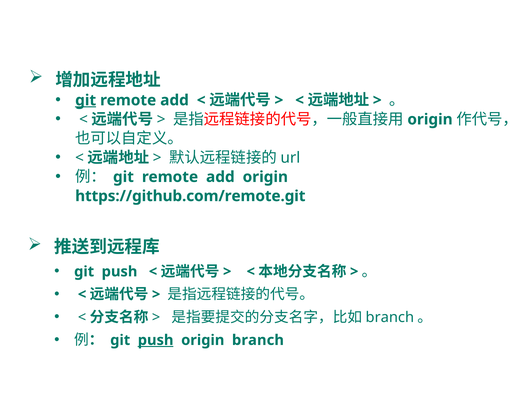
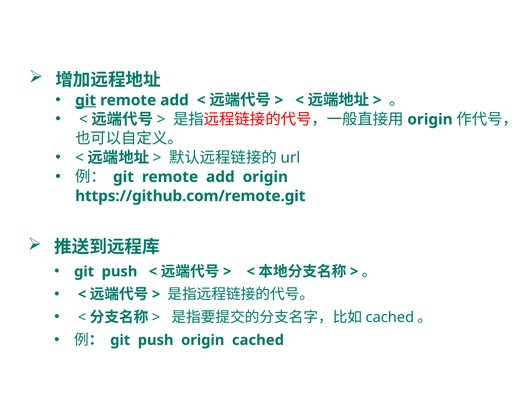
branch at (390, 317): branch -> cached
push at (156, 340) underline: present -> none
origin branch: branch -> cached
